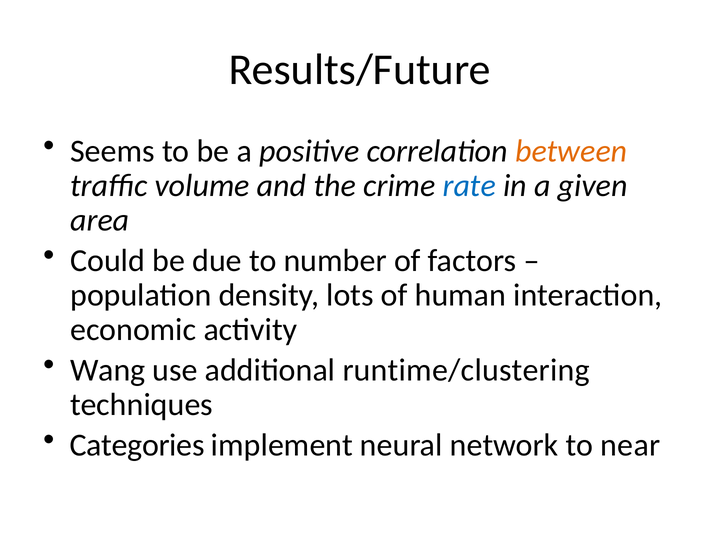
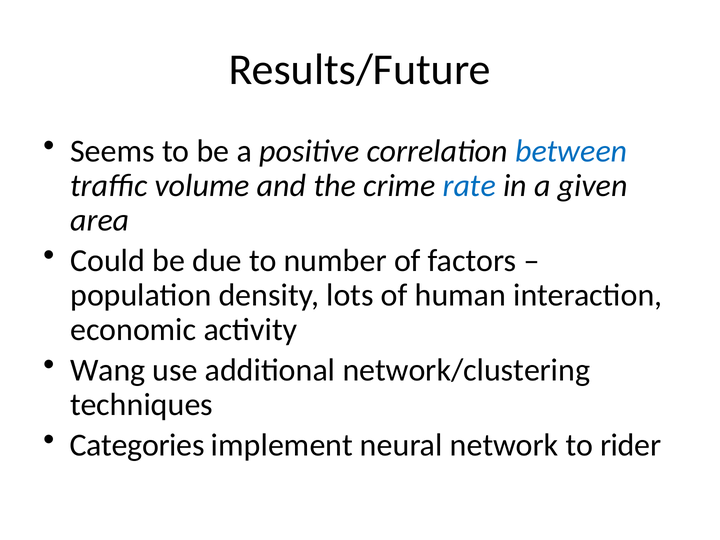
between colour: orange -> blue
runtime/clustering: runtime/clustering -> network/clustering
near: near -> rider
